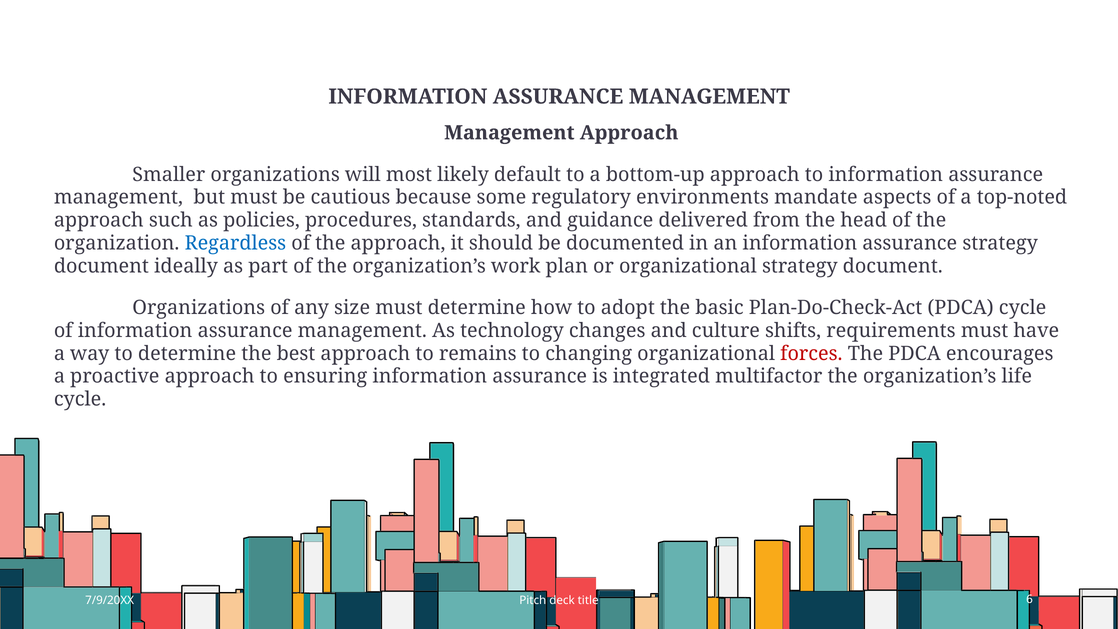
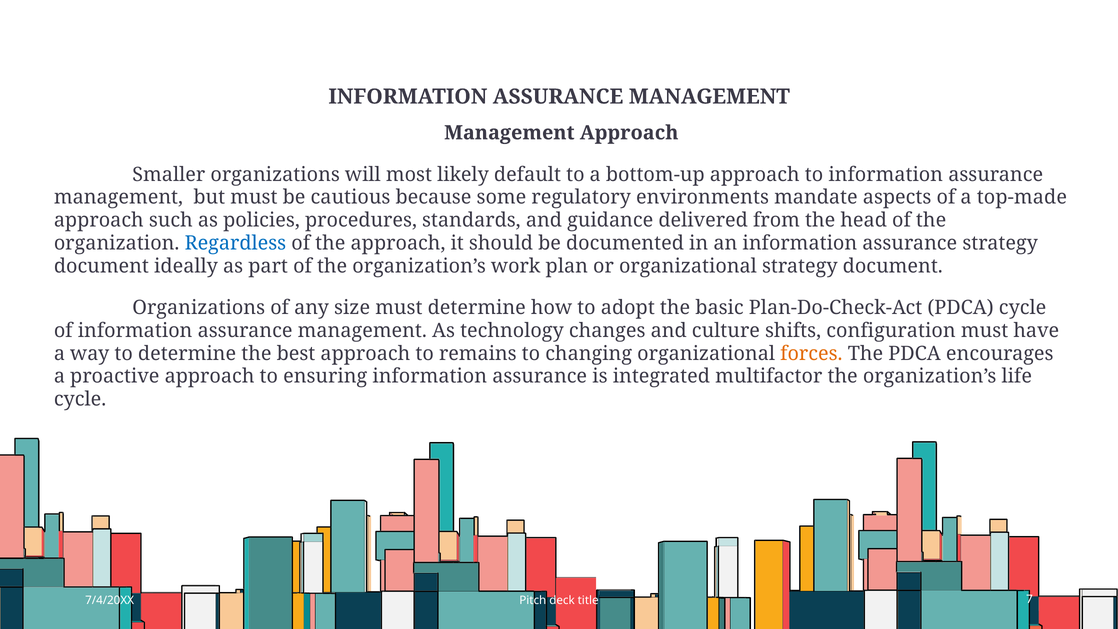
top-noted: top-noted -> top-made
requirements: requirements -> configuration
forces colour: red -> orange
7/9/20XX: 7/9/20XX -> 7/4/20XX
6: 6 -> 7
